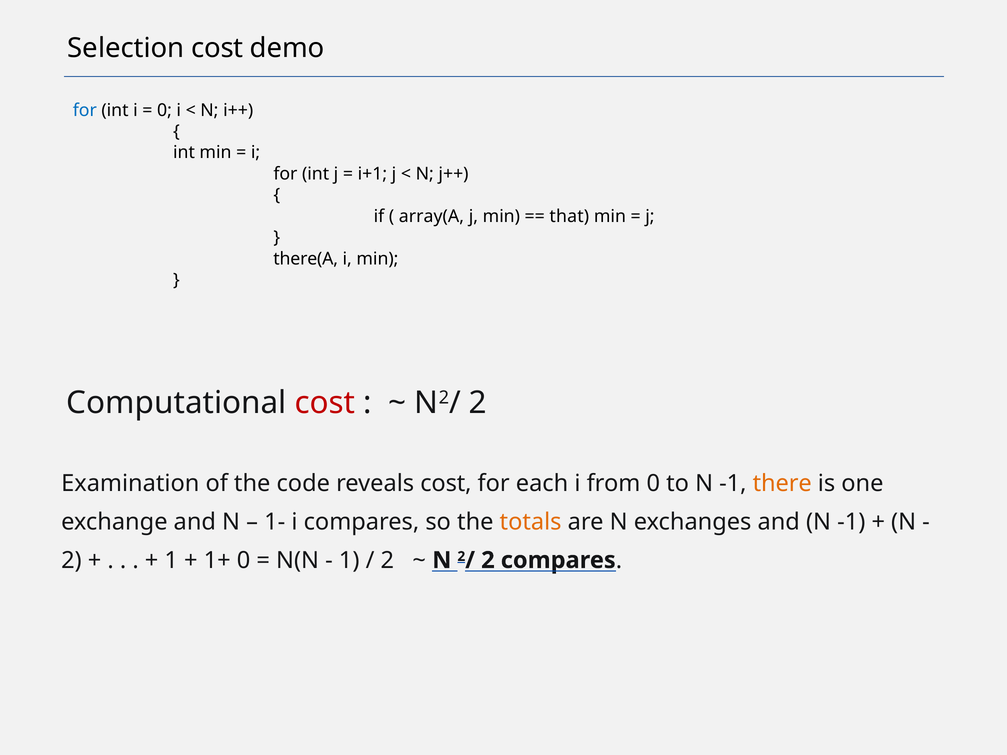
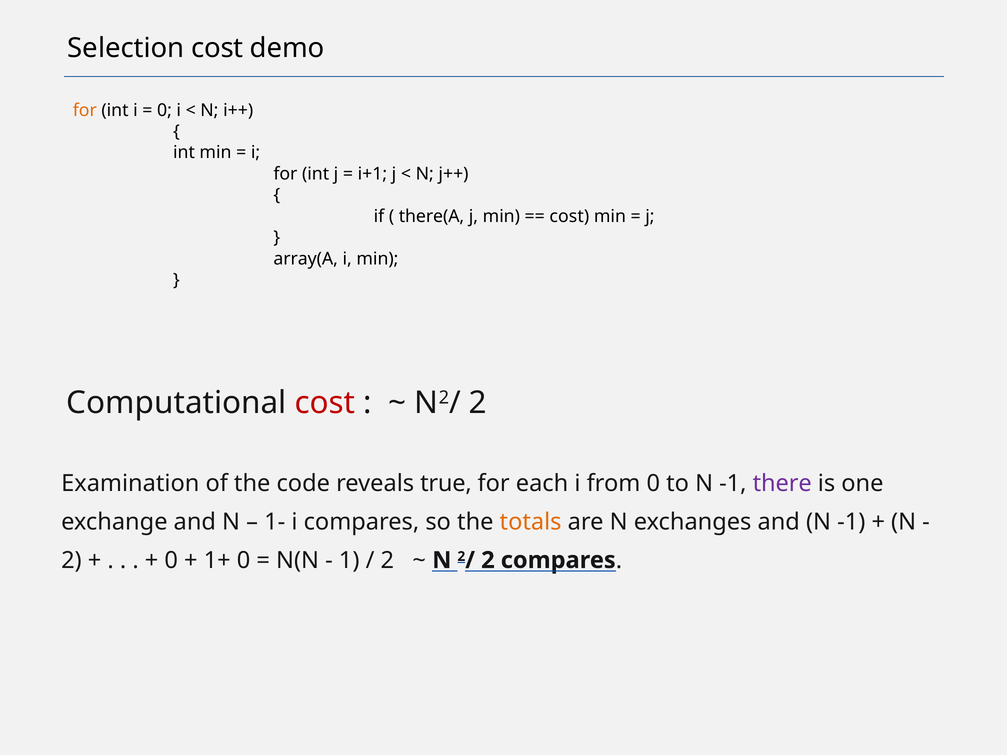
for at (85, 110) colour: blue -> orange
array(A: array(A -> there(A
that at (569, 216): that -> cost
there(A: there(A -> array(A
reveals cost: cost -> true
there colour: orange -> purple
1 at (171, 560): 1 -> 0
